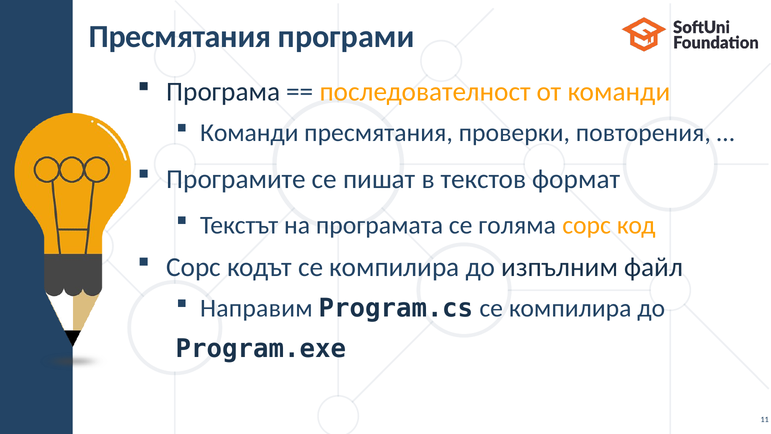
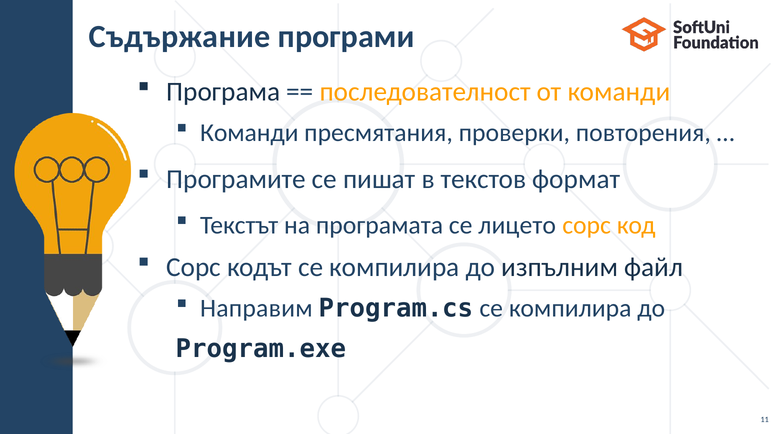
Пресмятания at (180, 37): Пресмятания -> Съдържание
голяма: голяма -> лицето
